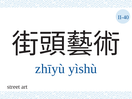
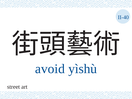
zhīyù: zhīyù -> avoid
